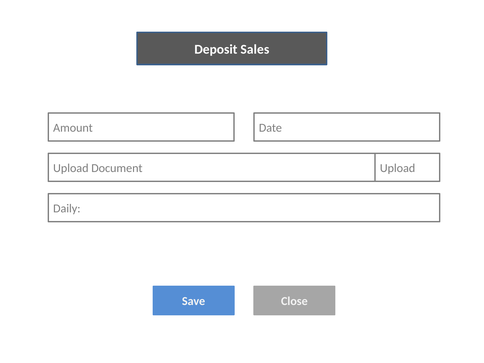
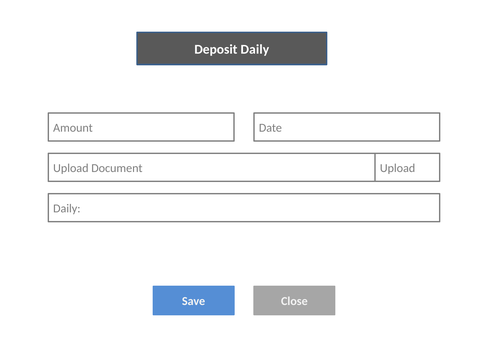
Deposit Sales: Sales -> Daily
